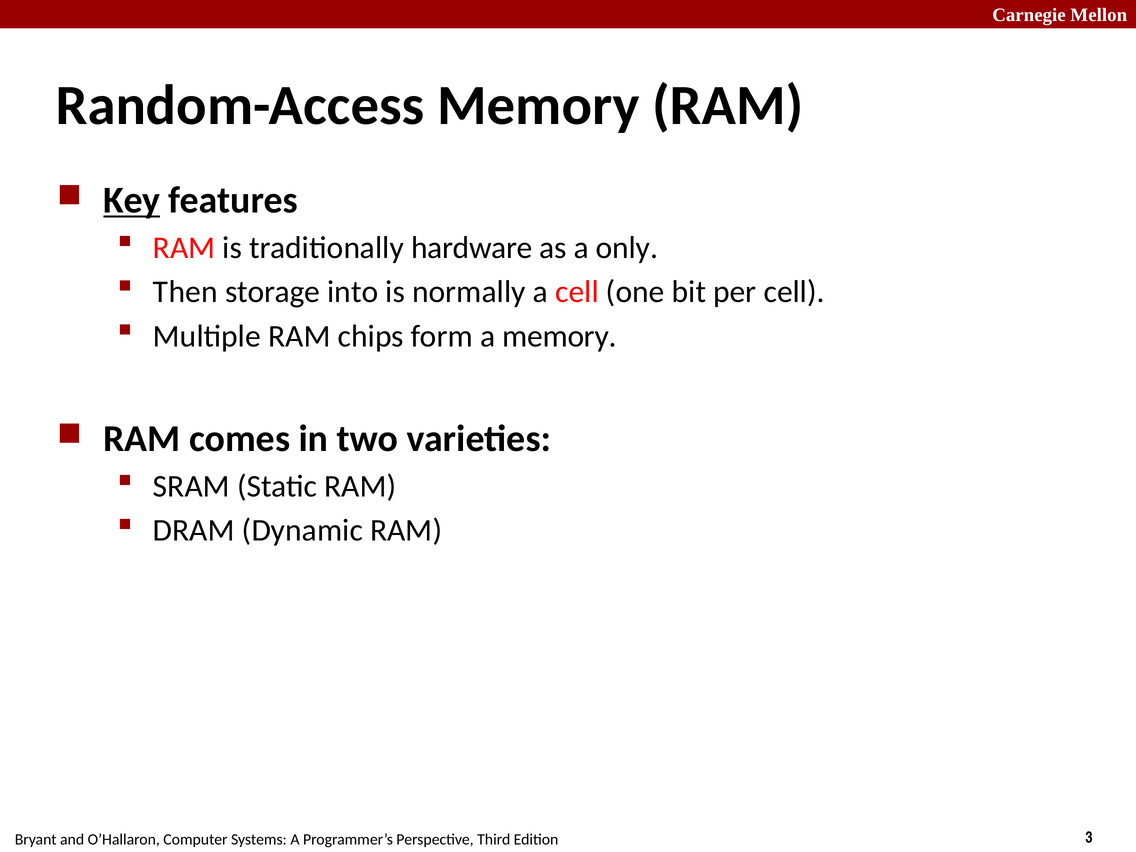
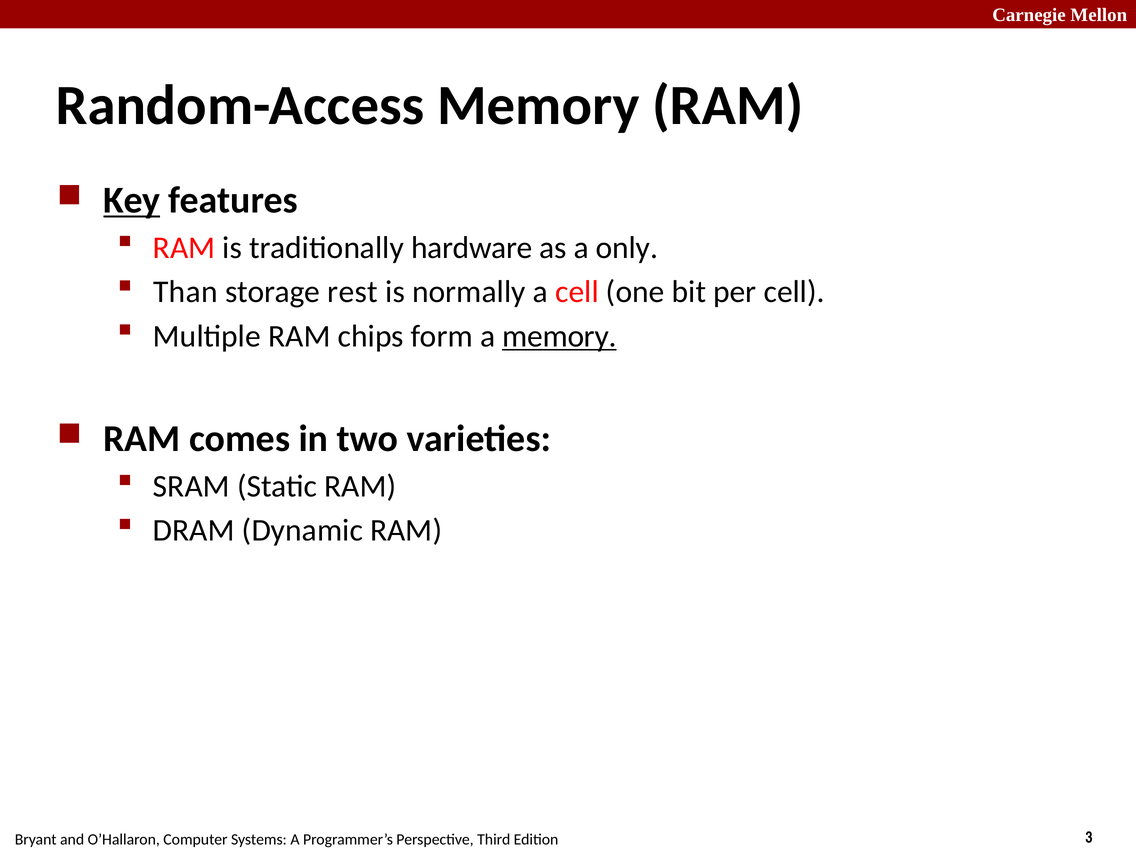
Then: Then -> Than
into: into -> rest
memory at (559, 336) underline: none -> present
